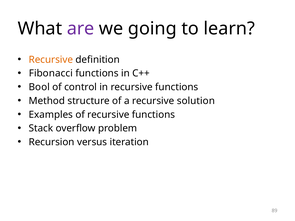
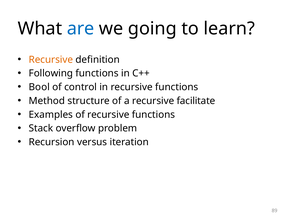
are colour: purple -> blue
Fibonacci: Fibonacci -> Following
solution: solution -> facilitate
